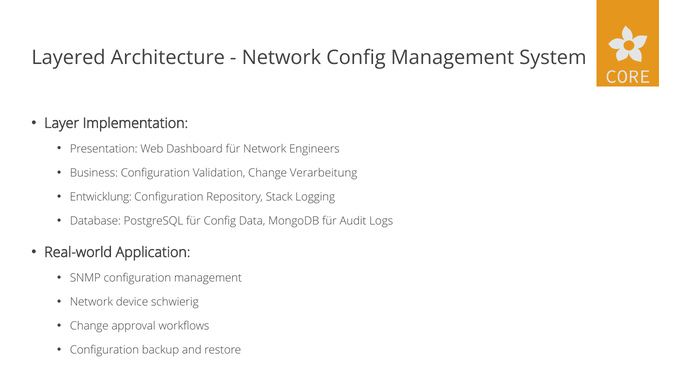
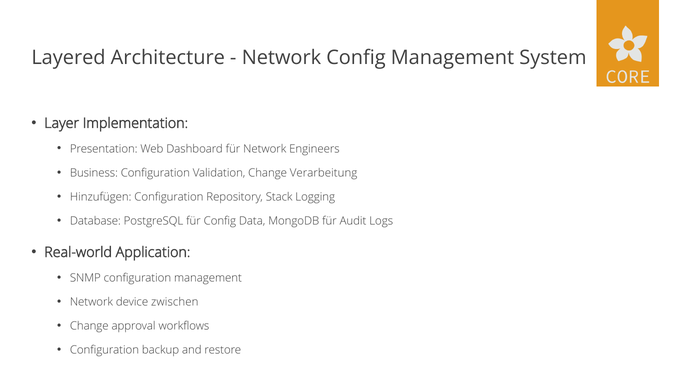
Entwicklung: Entwicklung -> Hinzufügen
schwierig: schwierig -> zwischen
